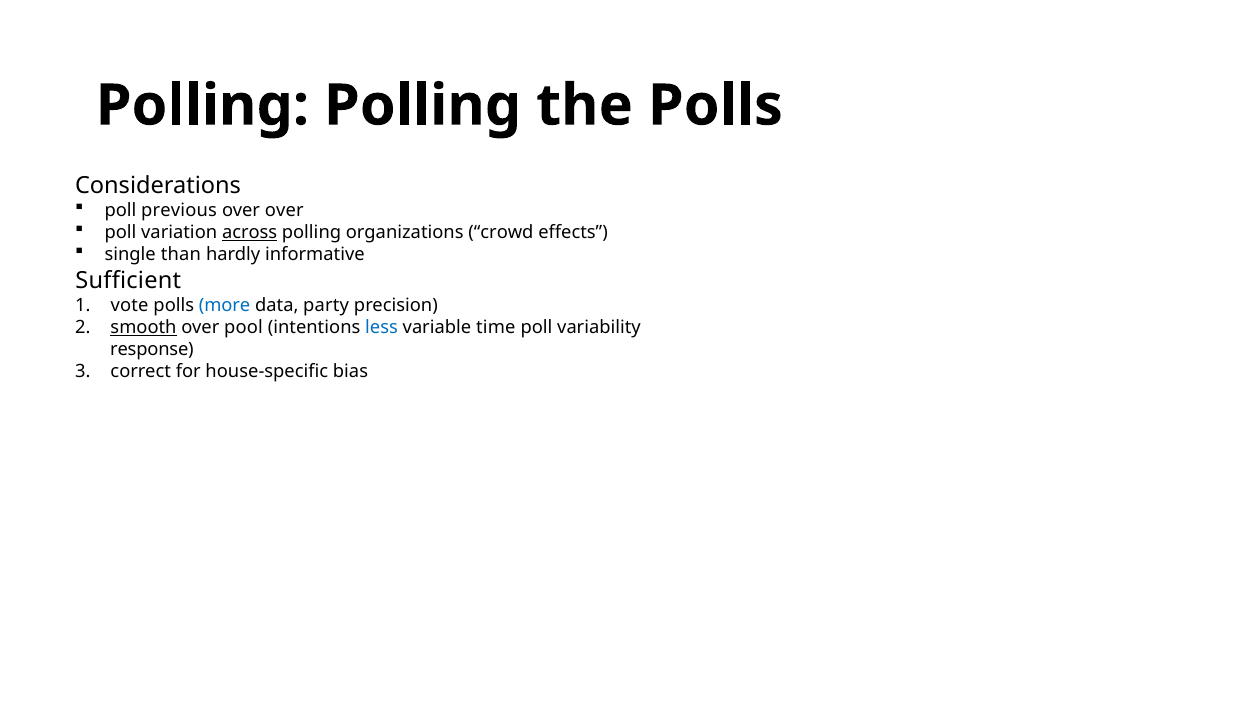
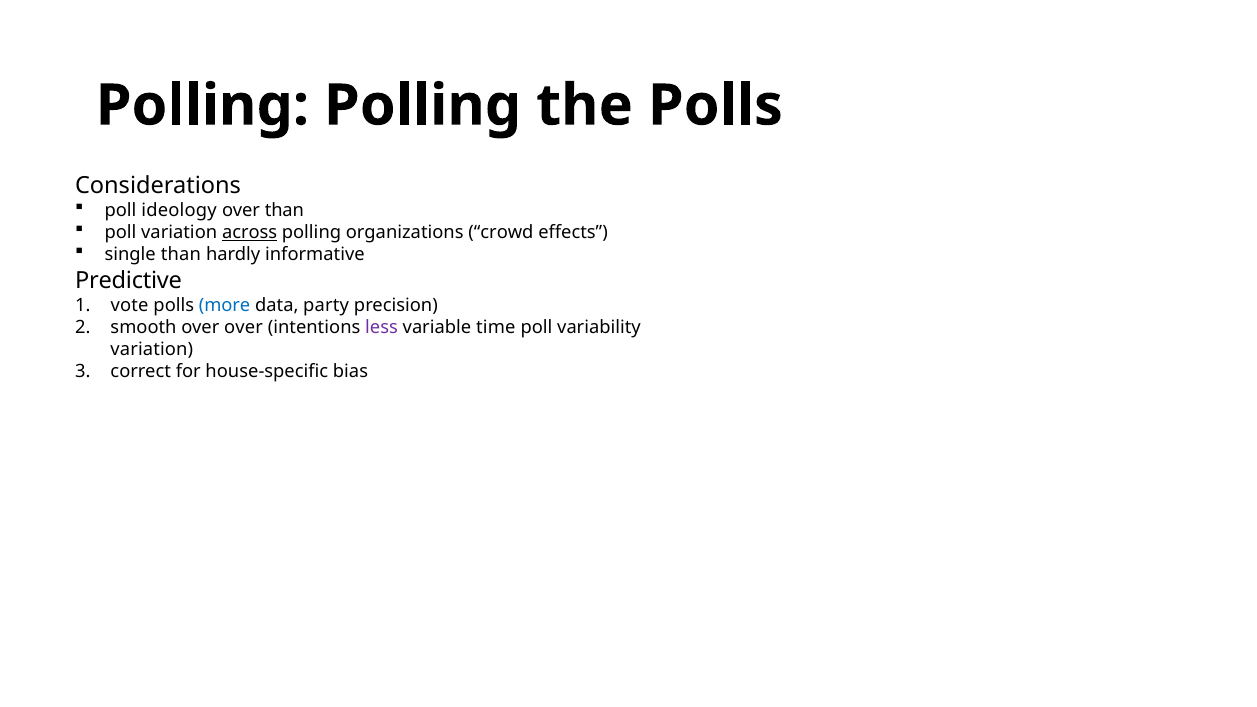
previous: previous -> ideology
over over: over -> than
Sufficient: Sufficient -> Predictive
smooth underline: present -> none
over pool: pool -> over
less colour: blue -> purple
response at (152, 349): response -> variation
